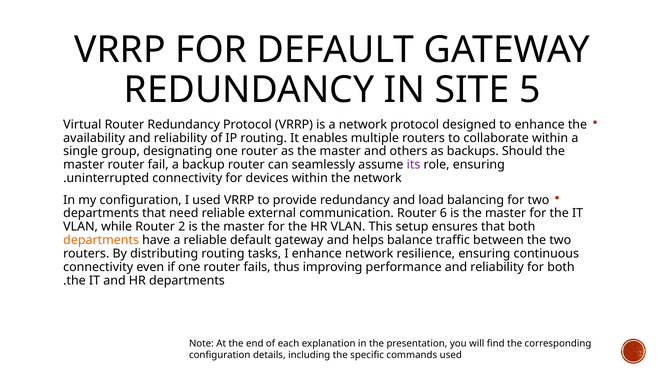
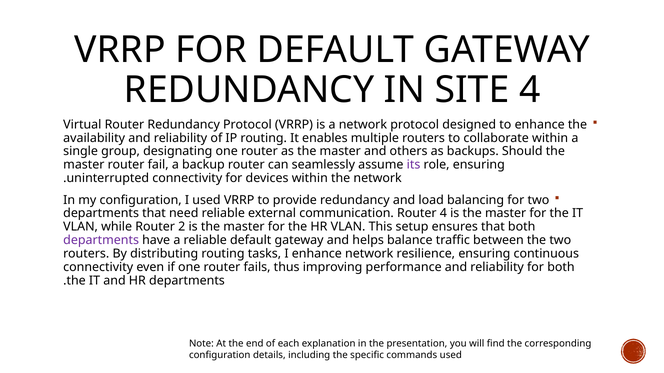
SITE 5: 5 -> 4
Router 6: 6 -> 4
departments at (101, 241) colour: orange -> purple
